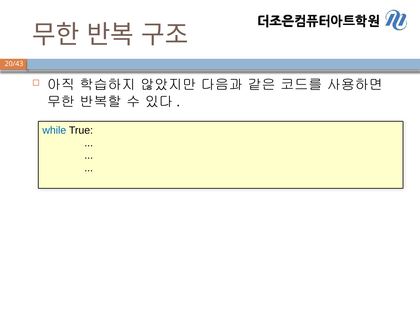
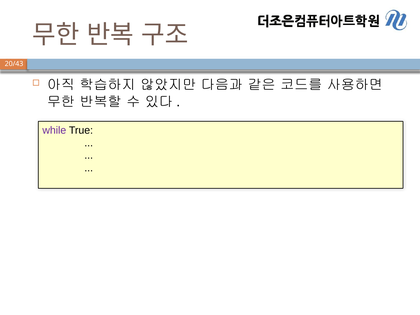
while colour: blue -> purple
